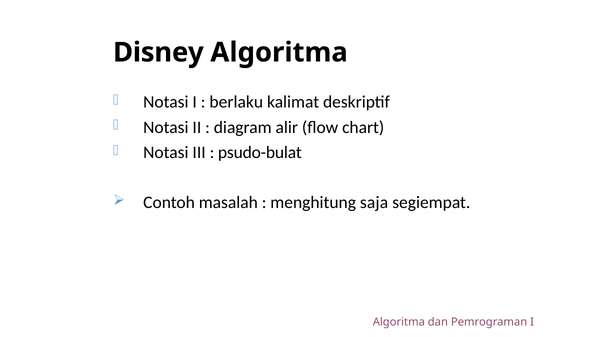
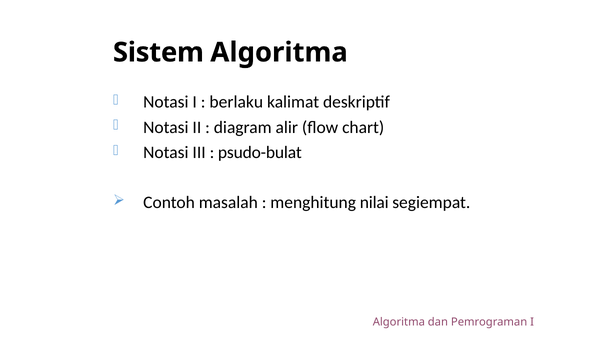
Disney: Disney -> Sistem
saja: saja -> nilai
